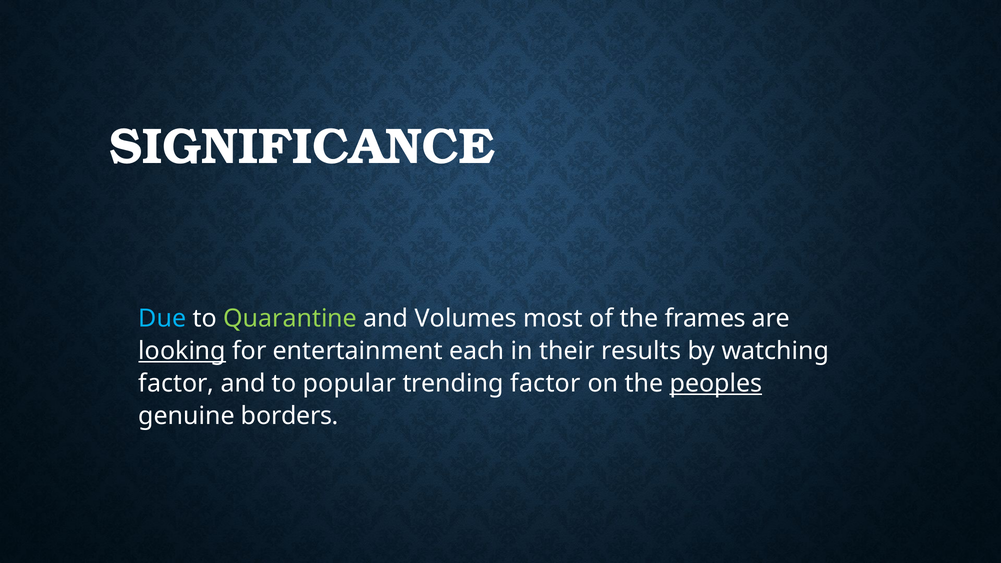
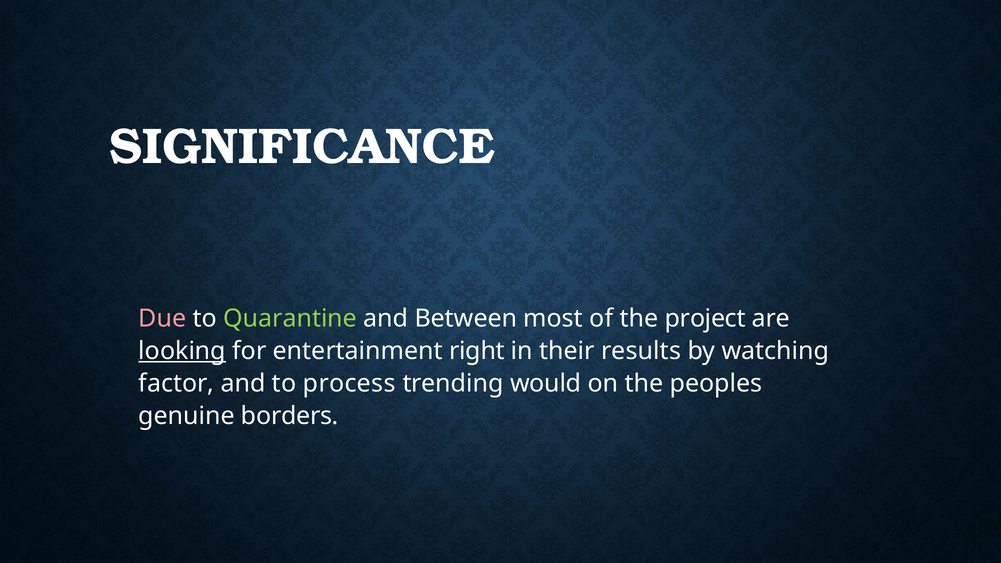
Due colour: light blue -> pink
Volumes: Volumes -> Between
frames: frames -> project
each: each -> right
popular: popular -> process
trending factor: factor -> would
peoples underline: present -> none
